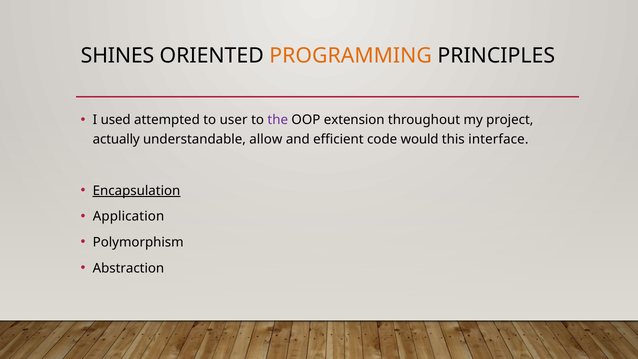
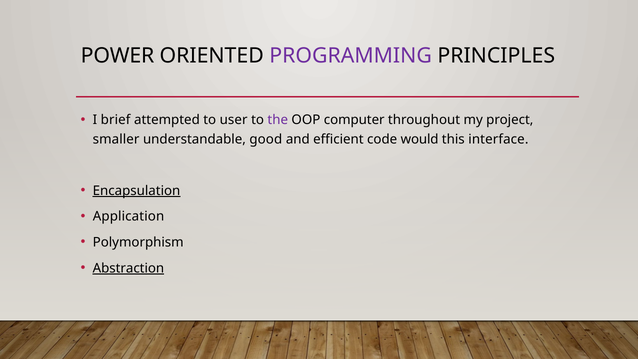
SHINES: SHINES -> POWER
PROGRAMMING colour: orange -> purple
used: used -> brief
extension: extension -> computer
actually: actually -> smaller
allow: allow -> good
Abstraction underline: none -> present
